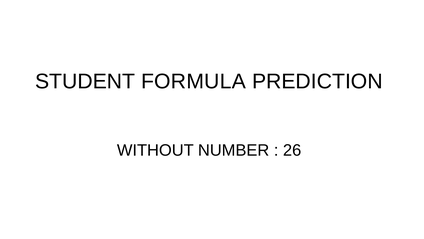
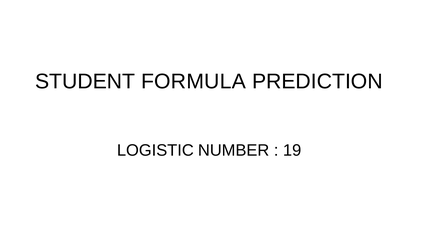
WITHOUT: WITHOUT -> LOGISTIC
26: 26 -> 19
